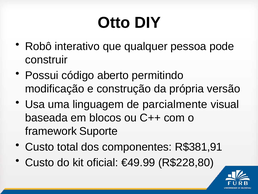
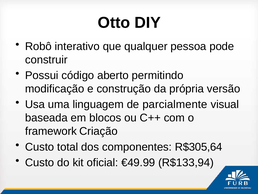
Suporte: Suporte -> Criação
R$381,91: R$381,91 -> R$305,64
R$228,80: R$228,80 -> R$133,94
